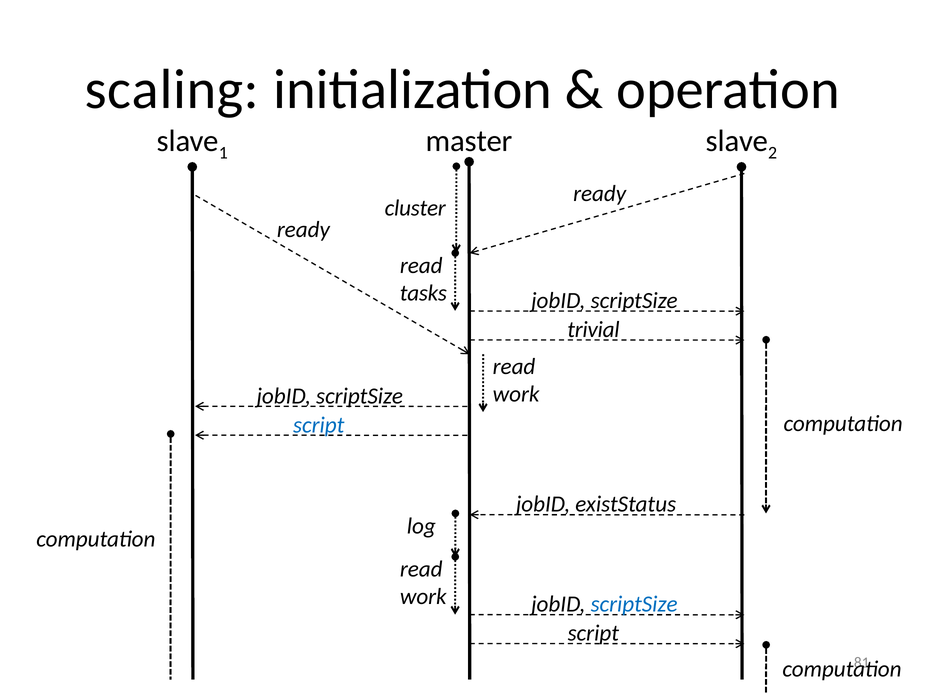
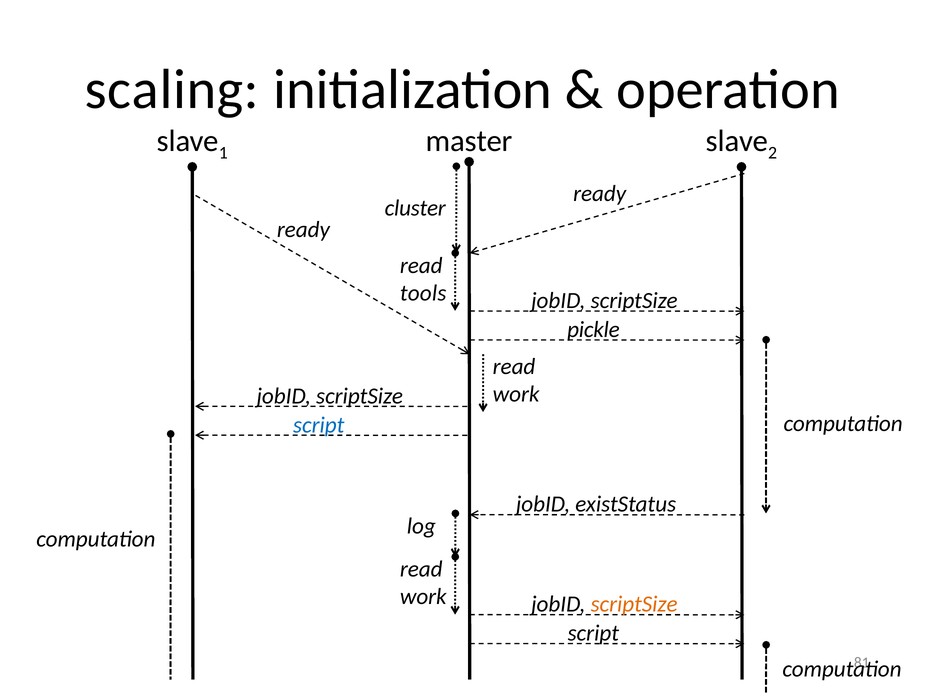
tasks: tasks -> tools
trivial: trivial -> pickle
scriptSize at (634, 604) colour: blue -> orange
